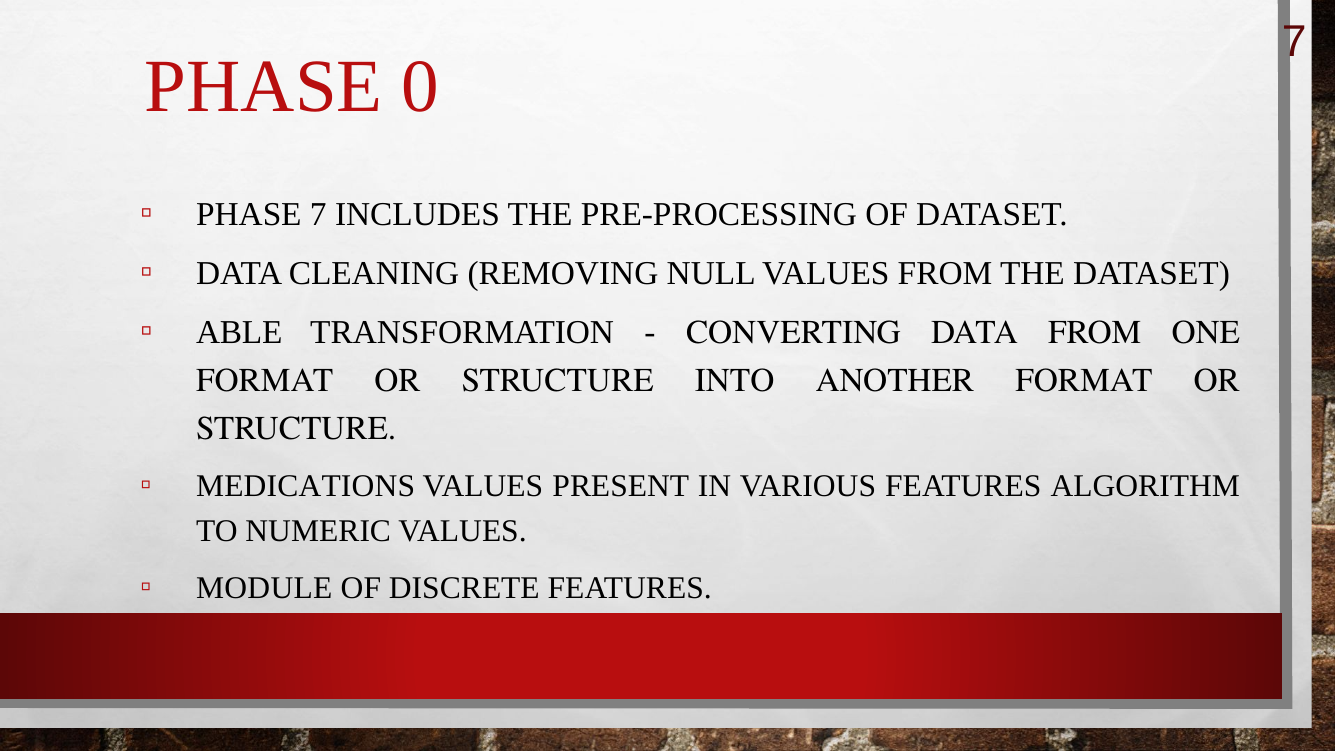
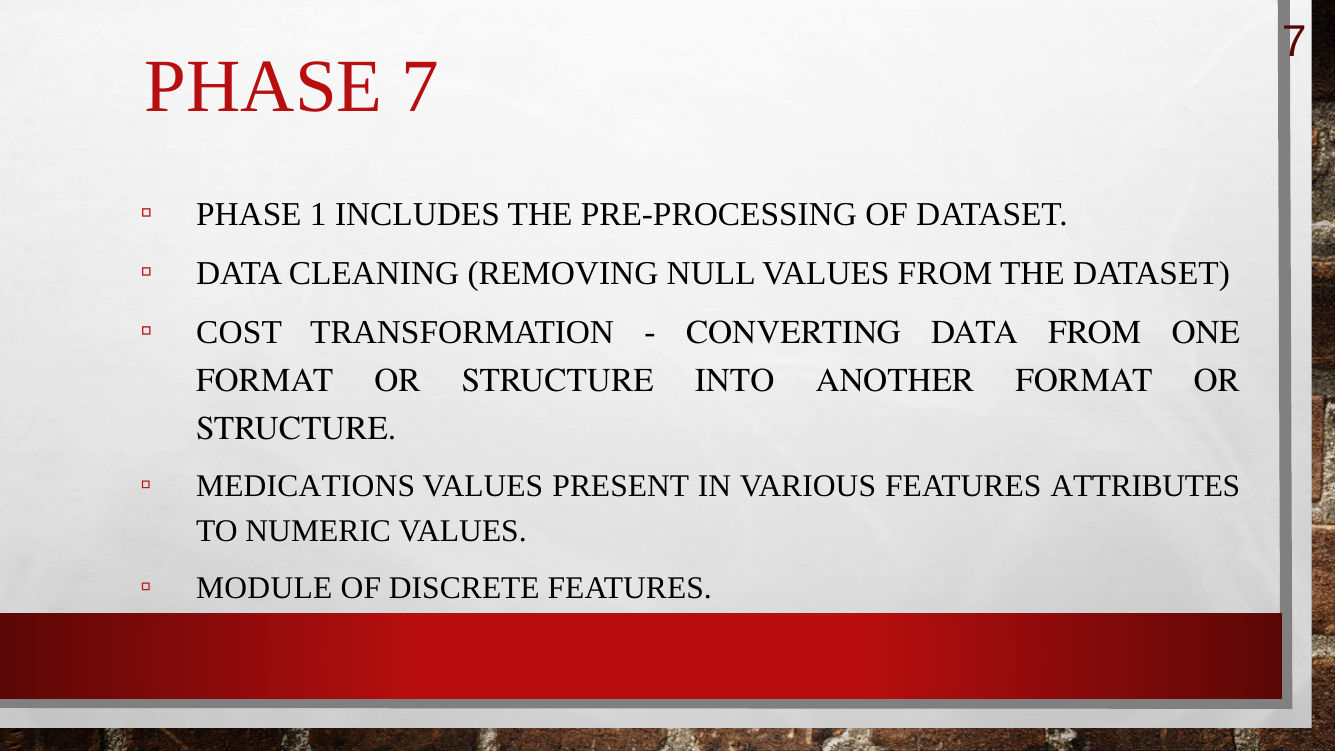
PHASE 0: 0 -> 7
PHASE 7: 7 -> 1
ABLE: ABLE -> COST
ALGORITHM: ALGORITHM -> ATTRIBUTES
